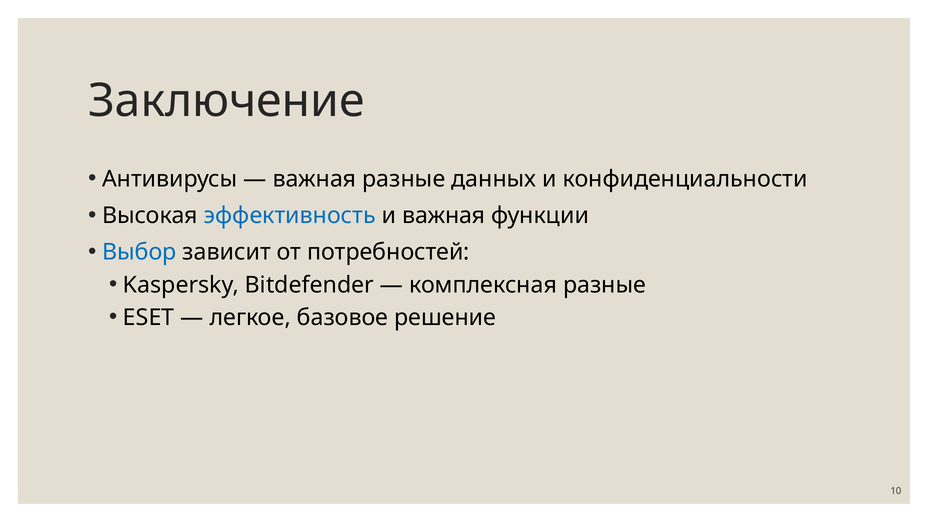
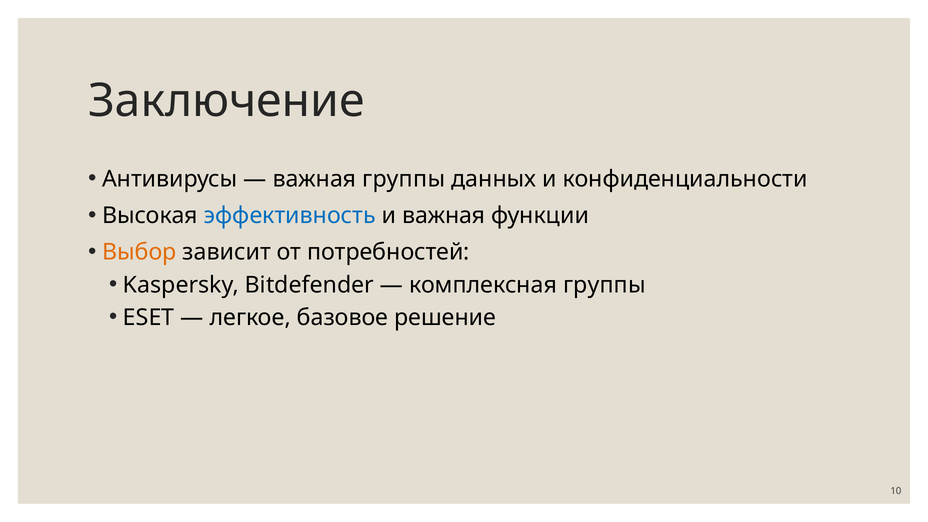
важная разные: разные -> группы
Выбор colour: blue -> orange
комплексная разные: разные -> группы
